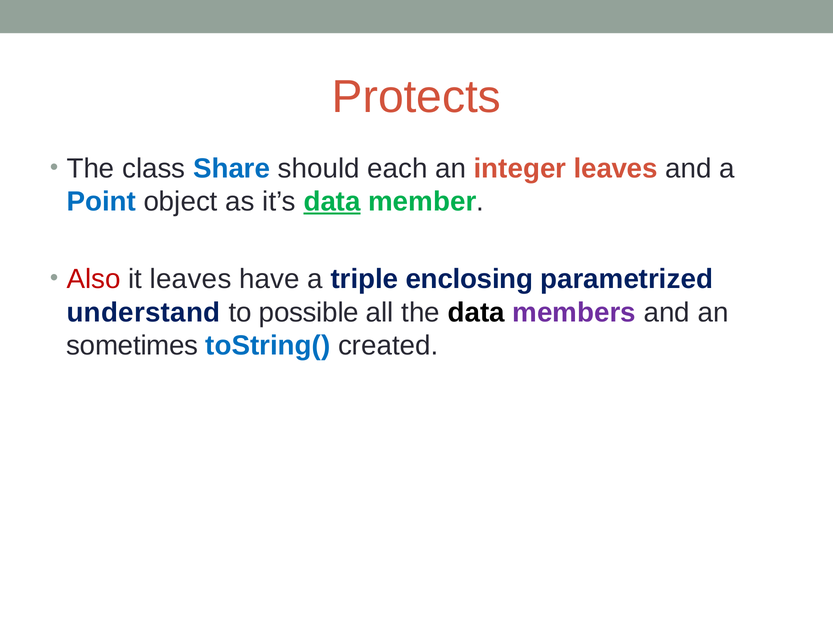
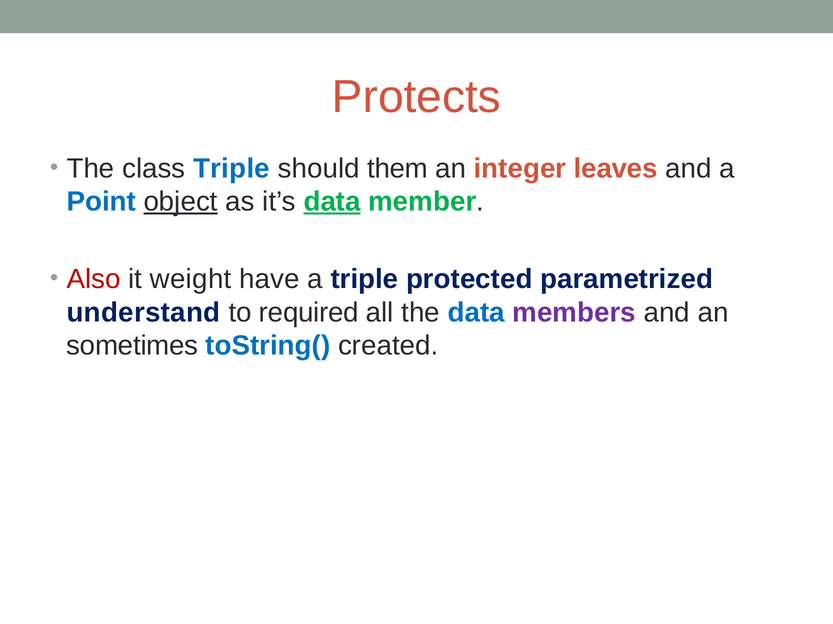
class Share: Share -> Triple
each: each -> them
object underline: none -> present
it leaves: leaves -> weight
enclosing: enclosing -> protected
possible: possible -> required
data at (476, 313) colour: black -> blue
